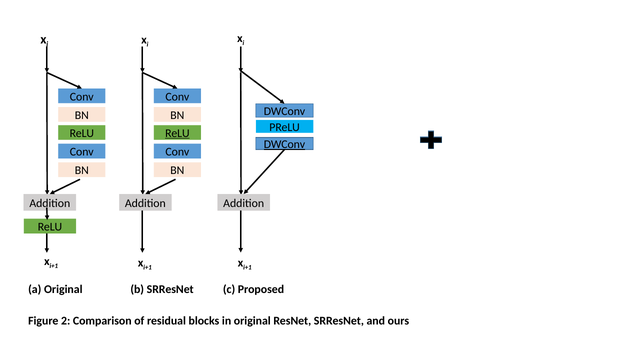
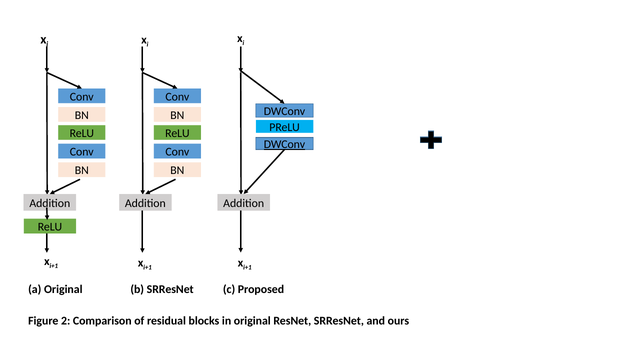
ReLU at (177, 133) underline: present -> none
